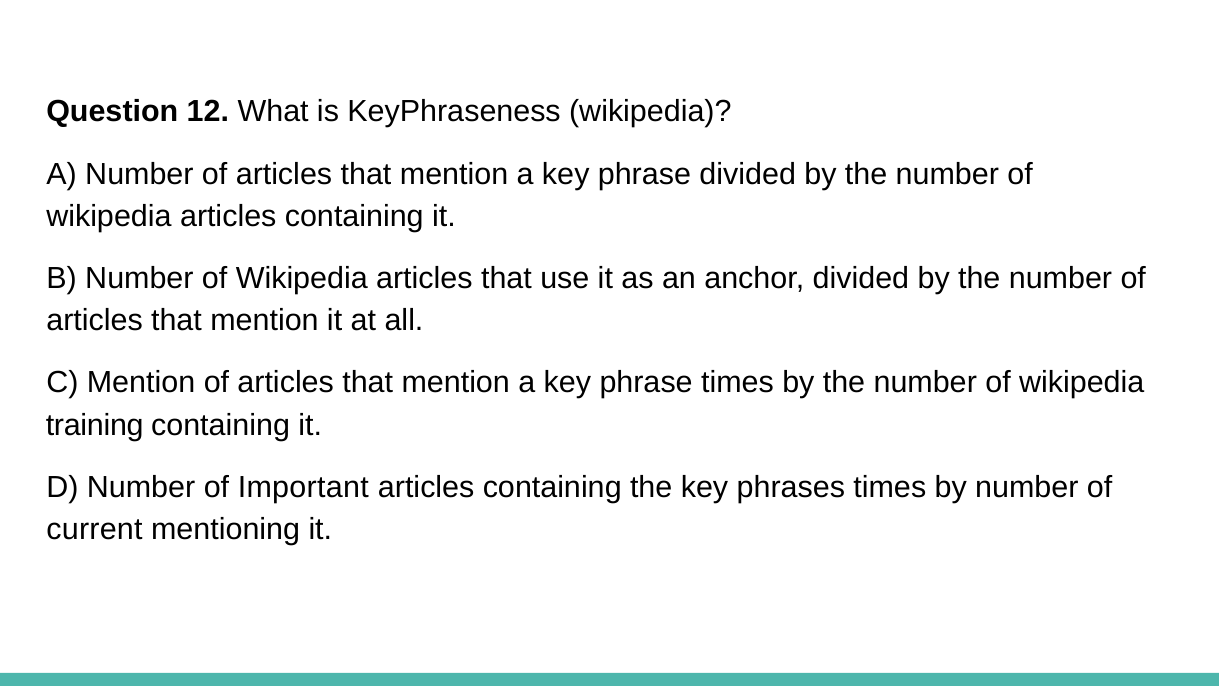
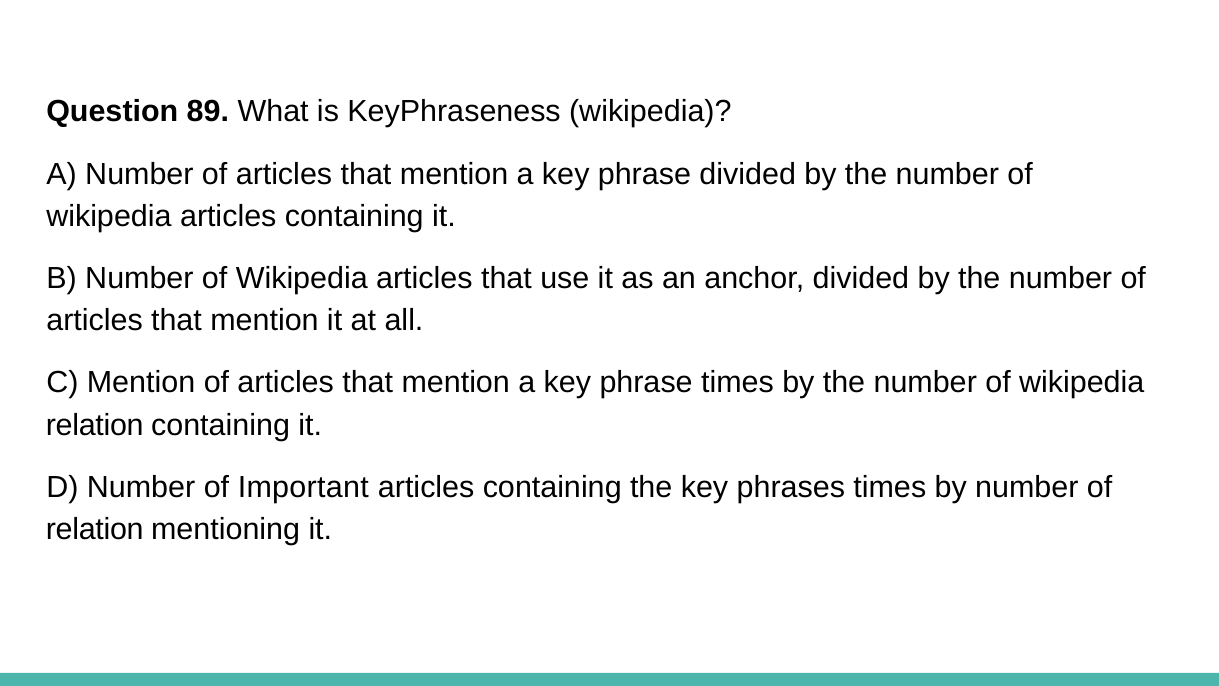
12: 12 -> 89
training at (95, 425): training -> relation
current at (94, 529): current -> relation
